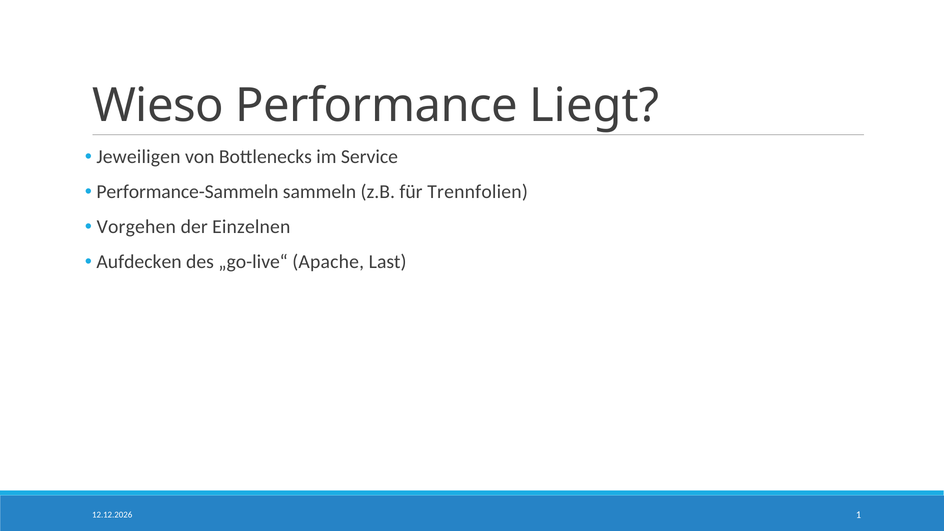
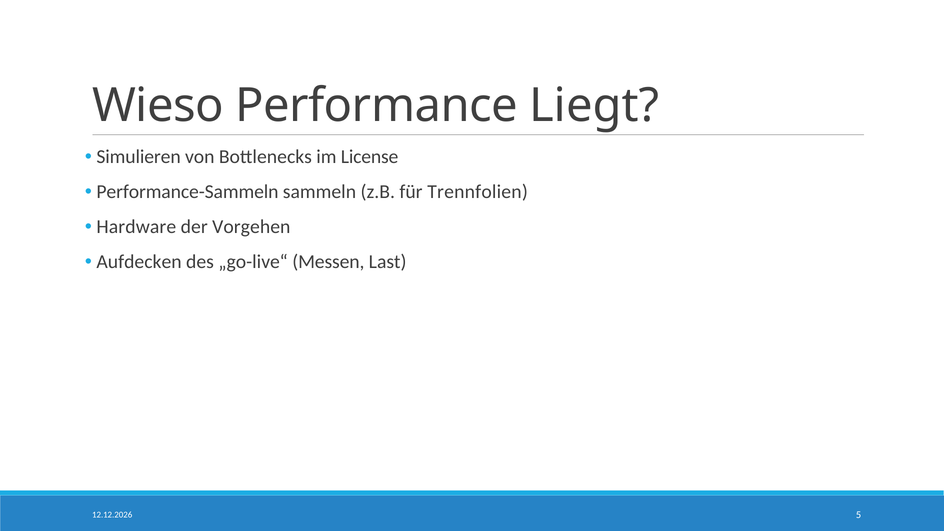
Jeweiligen: Jeweiligen -> Simulieren
Service: Service -> License
Vorgehen: Vorgehen -> Hardware
Einzelnen: Einzelnen -> Vorgehen
Apache: Apache -> Messen
1: 1 -> 5
